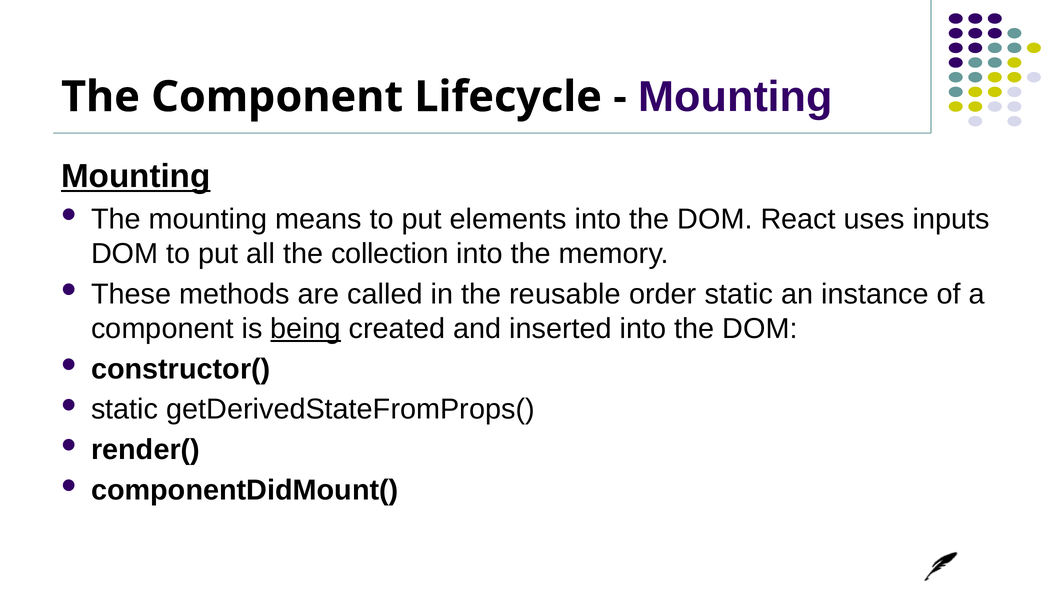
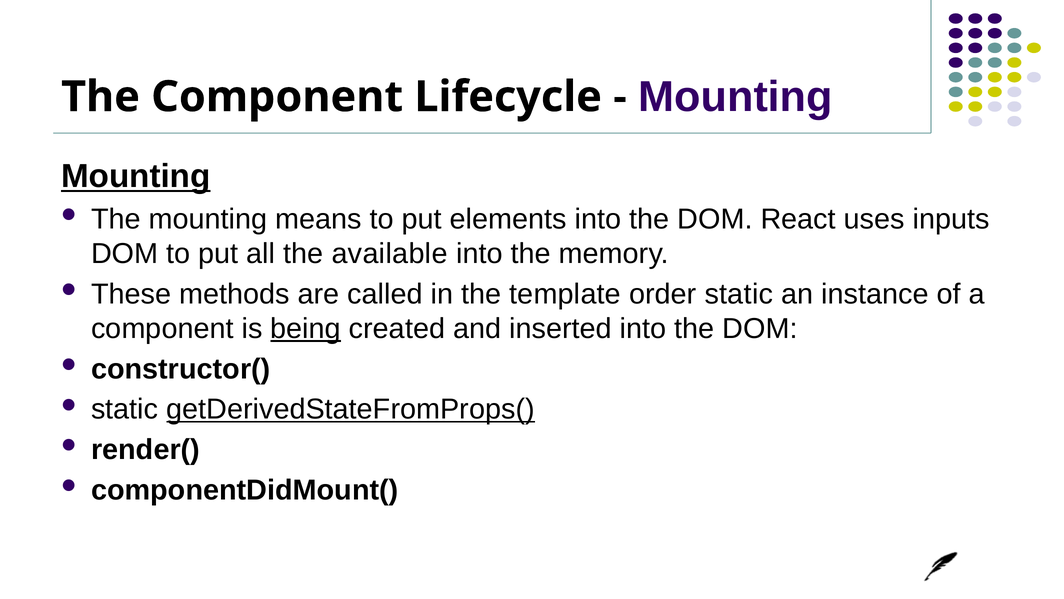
collection: collection -> available
reusable: reusable -> template
getDerivedStateFromProps( underline: none -> present
